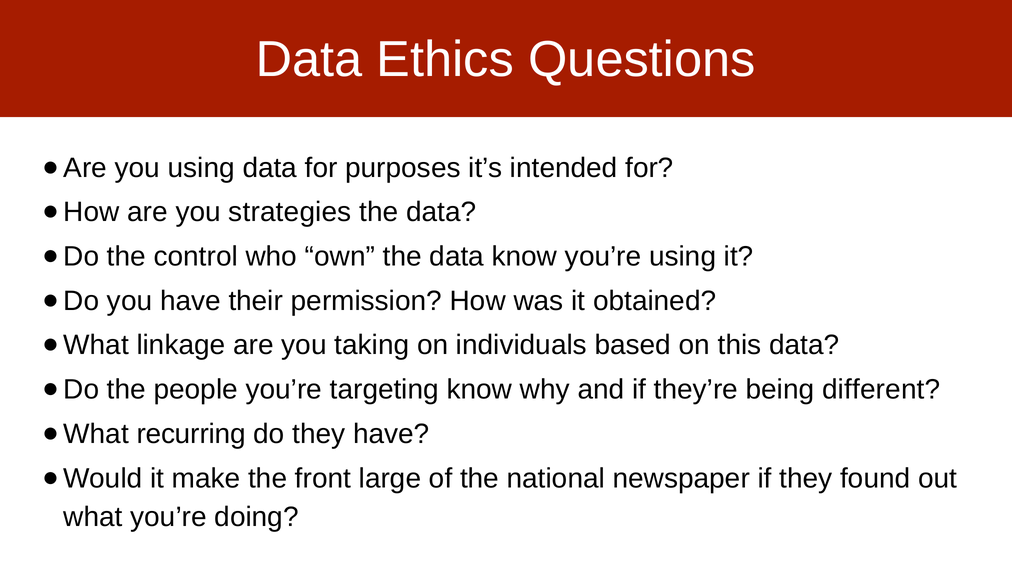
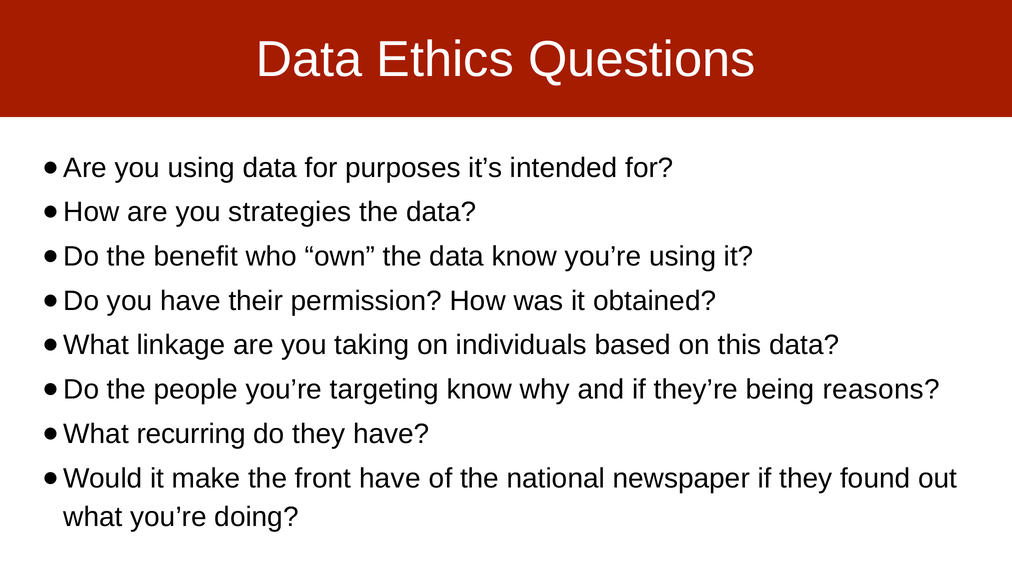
control: control -> benefit
different: different -> reasons
front large: large -> have
